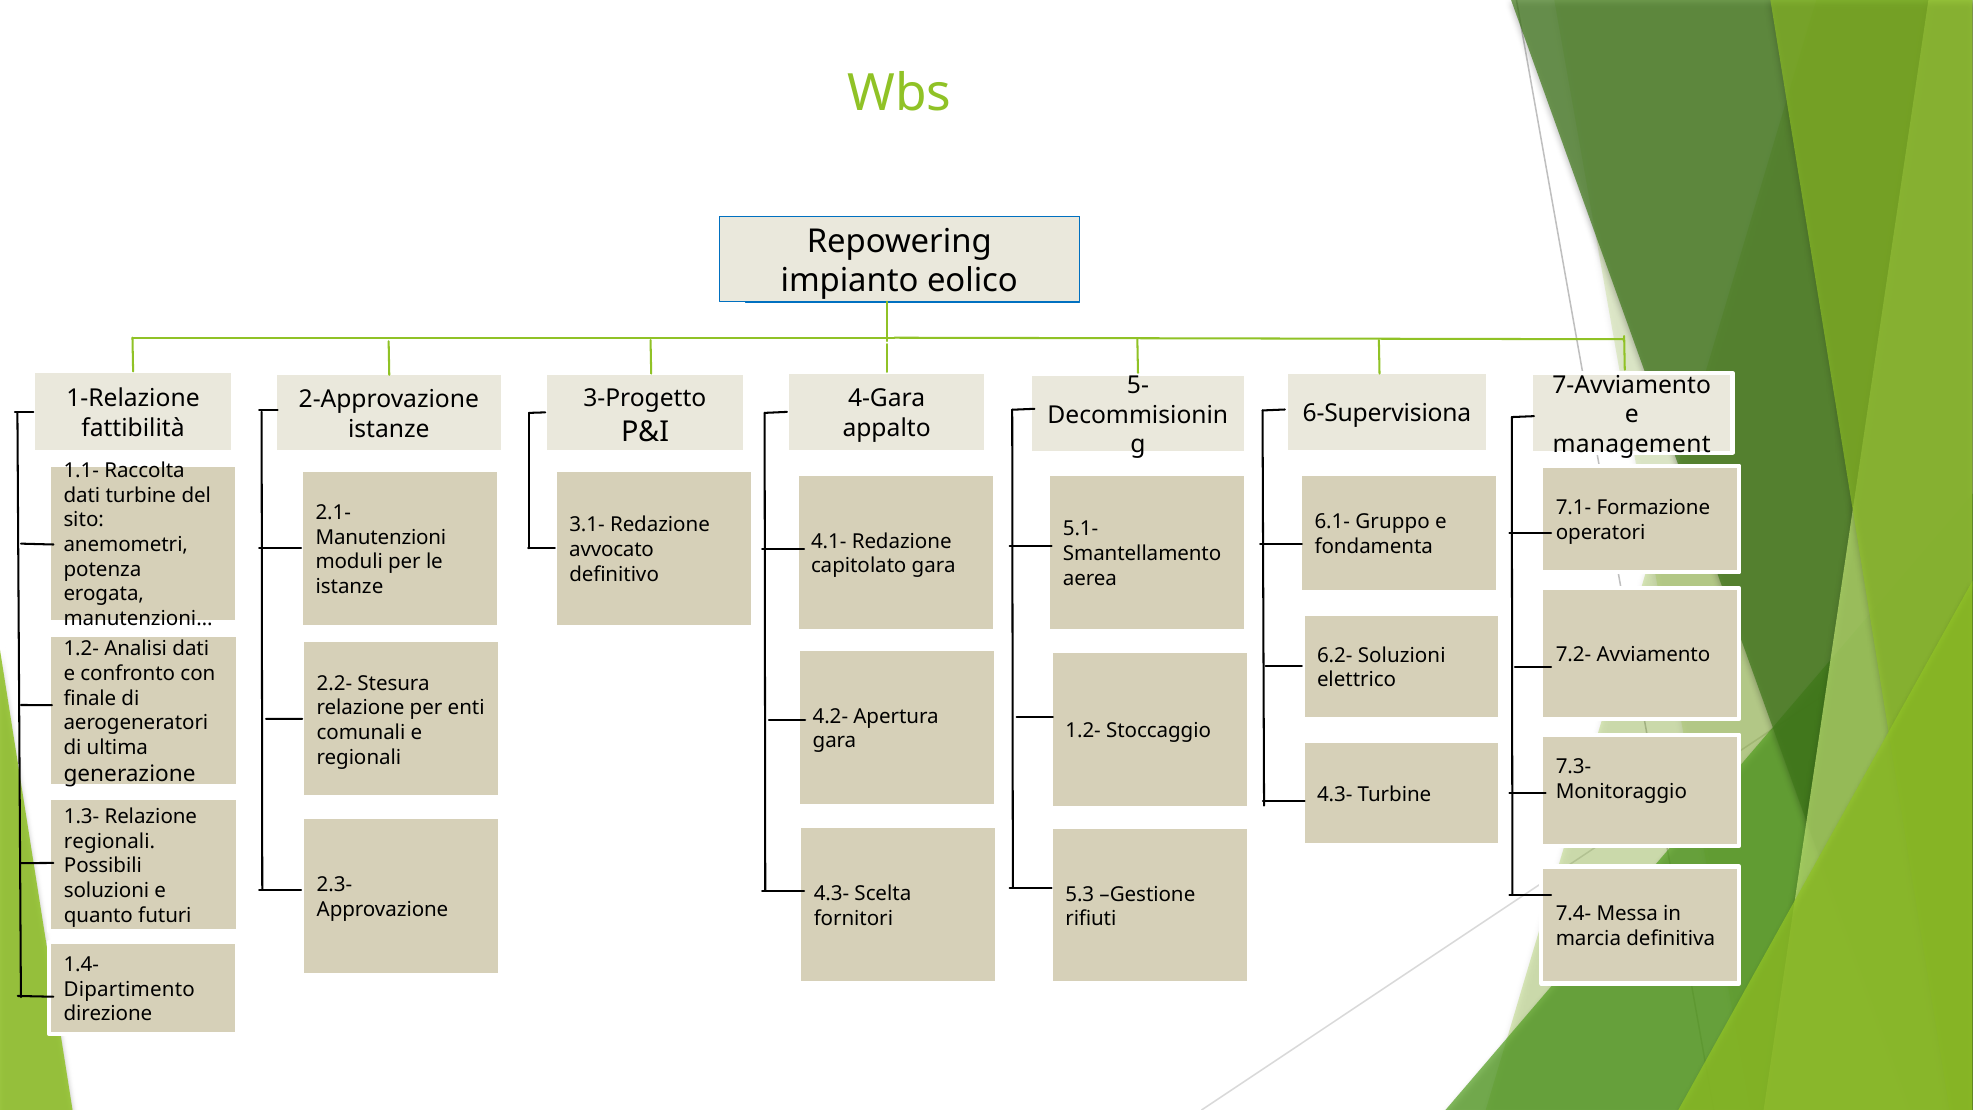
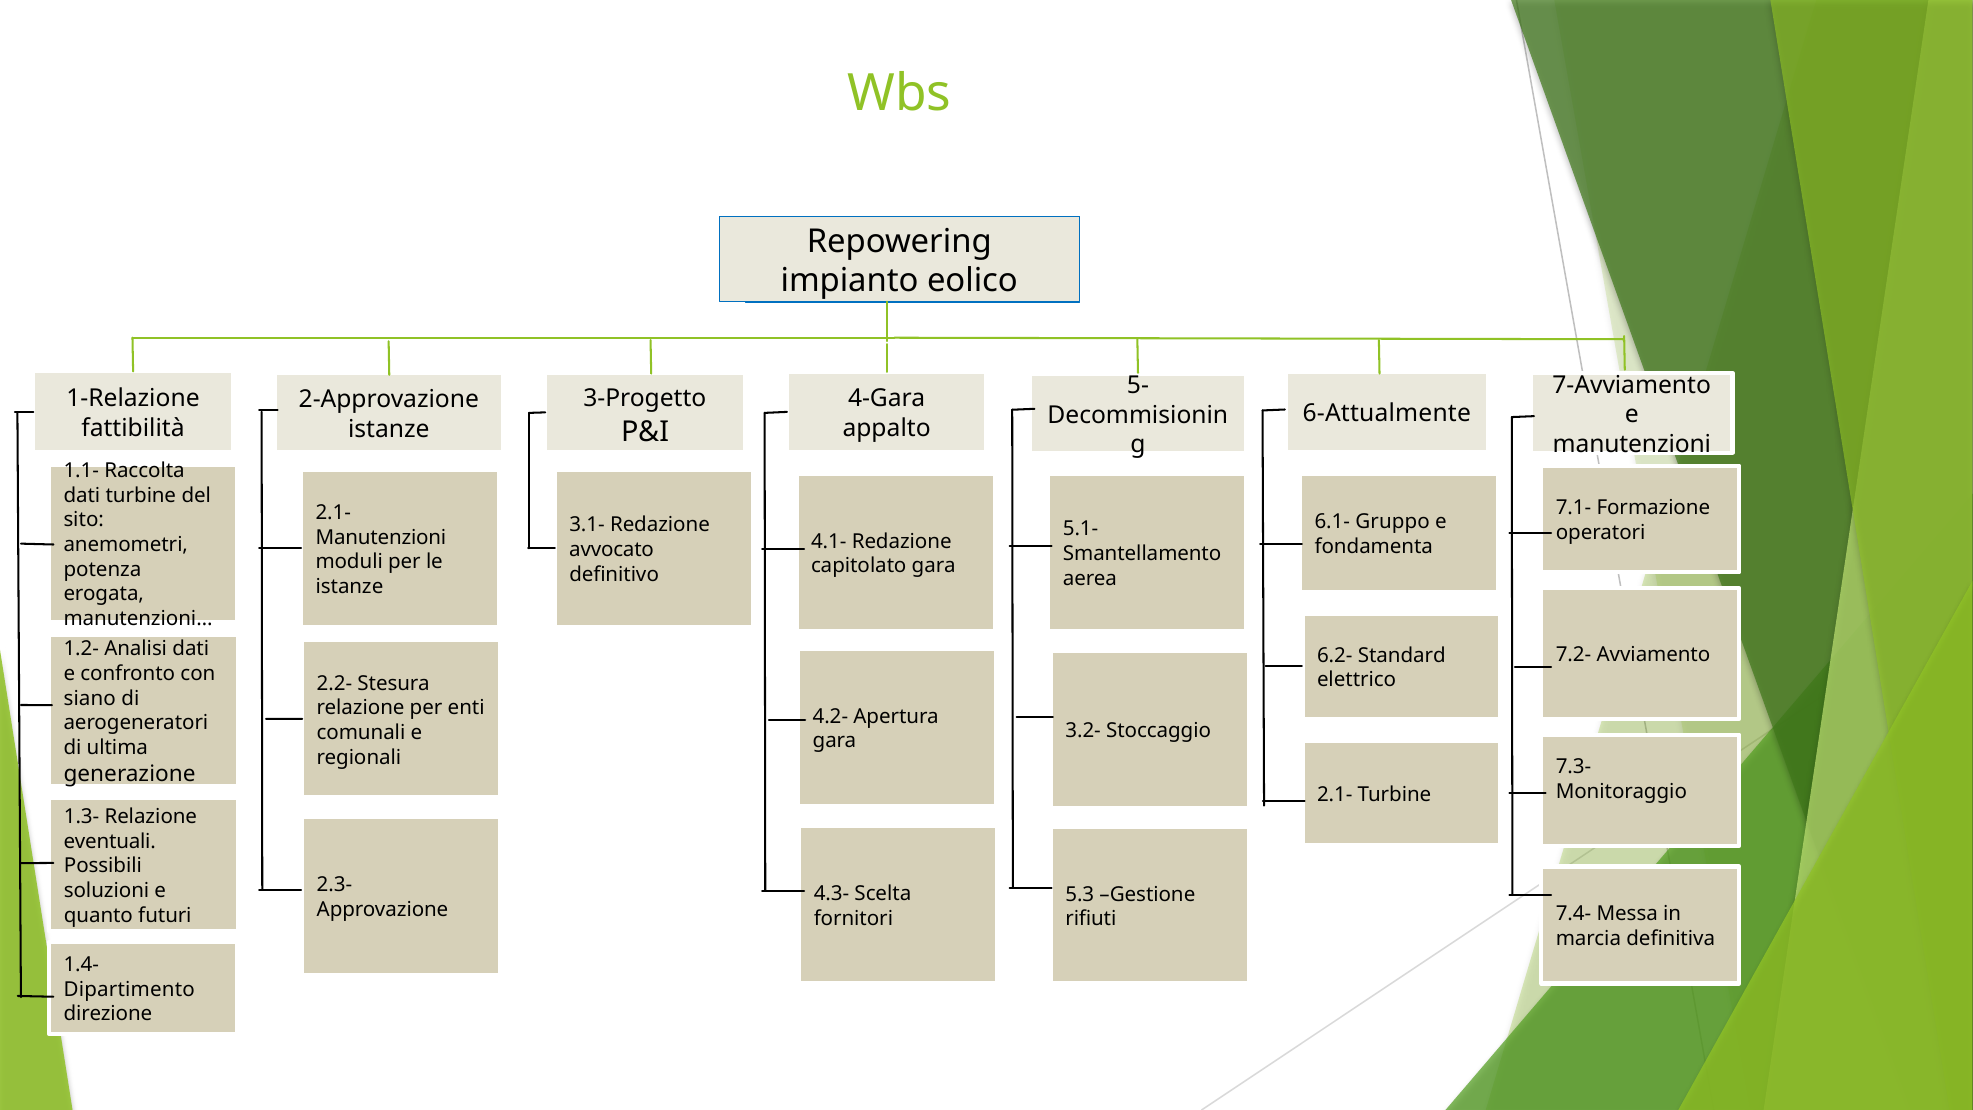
6-Supervisiona: 6-Supervisiona -> 6-Attualmente
management at (1632, 444): management -> manutenzioni
6.2- Soluzioni: Soluzioni -> Standard
finale: finale -> siano
1.2- at (1083, 731): 1.2- -> 3.2-
4.3- at (1335, 794): 4.3- -> 2.1-
regionali at (110, 841): regionali -> eventuali
